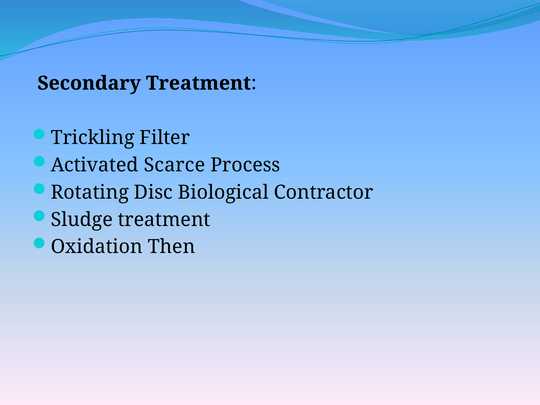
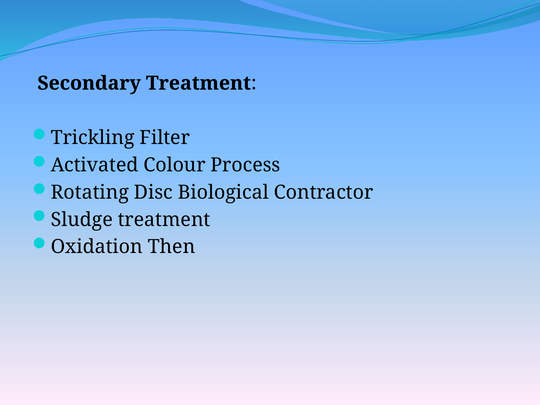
Scarce: Scarce -> Colour
